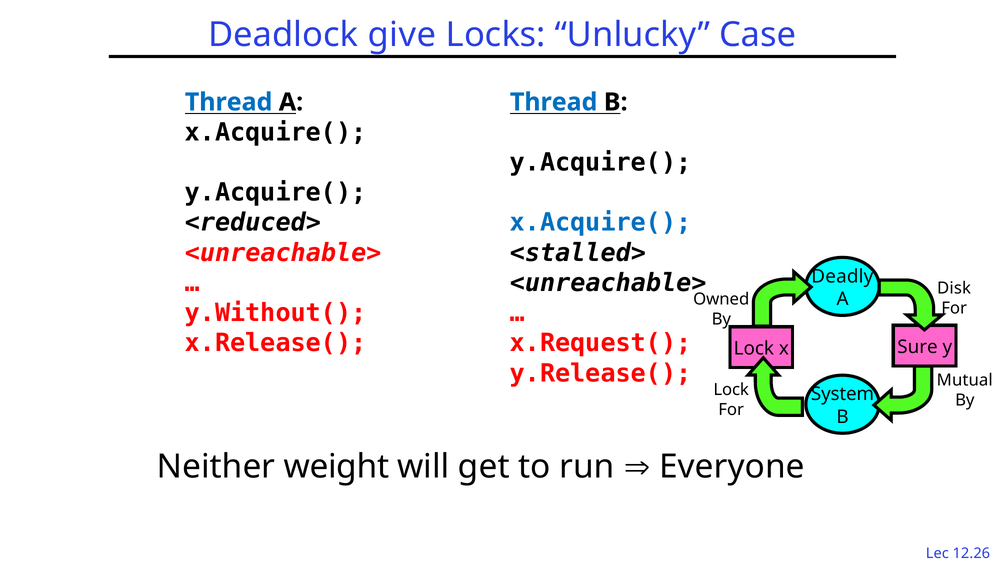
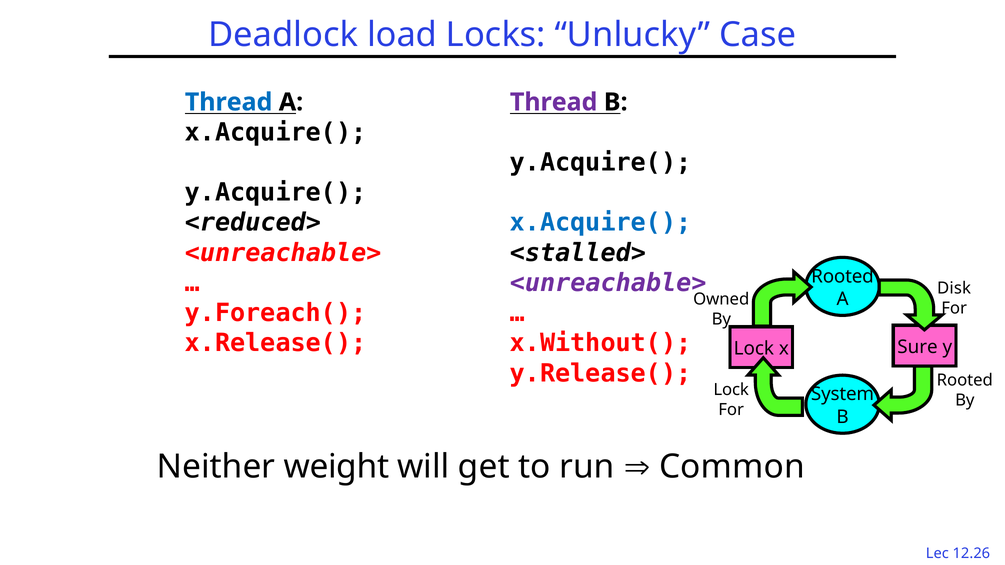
give: give -> load
Thread at (554, 102) colour: blue -> purple
Deadly at (842, 277): Deadly -> Rooted
<unreachable> at (608, 283) colour: black -> purple
y.Without(: y.Without( -> y.Foreach(
x.Request(: x.Request( -> x.Without(
Mutual at (965, 380): Mutual -> Rooted
Everyone: Everyone -> Common
